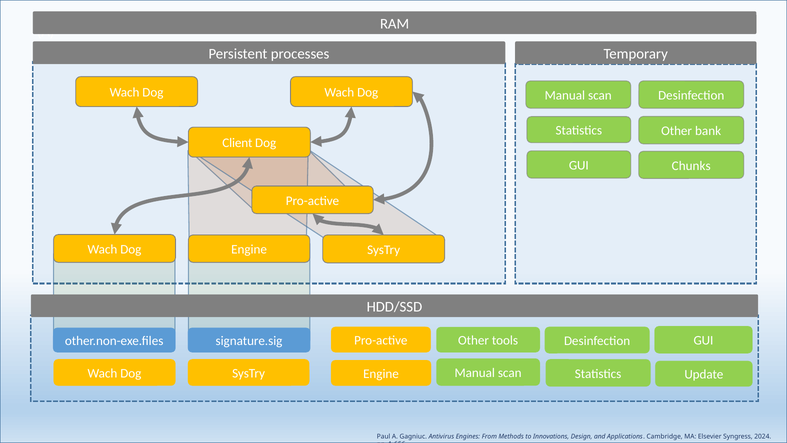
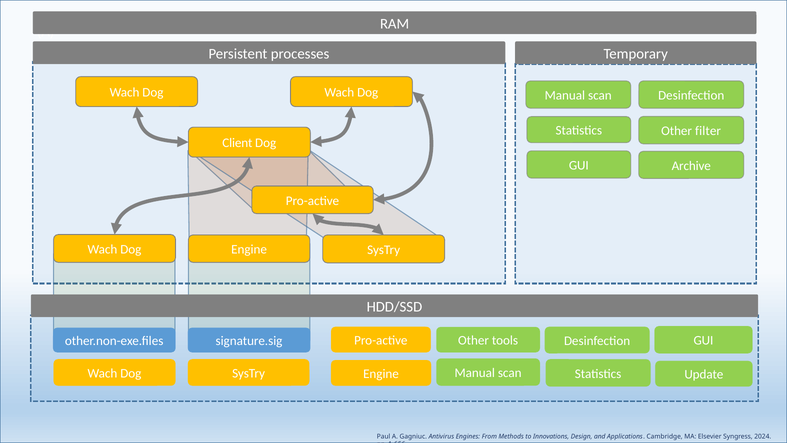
bank: bank -> filter
Chunks: Chunks -> Archive
